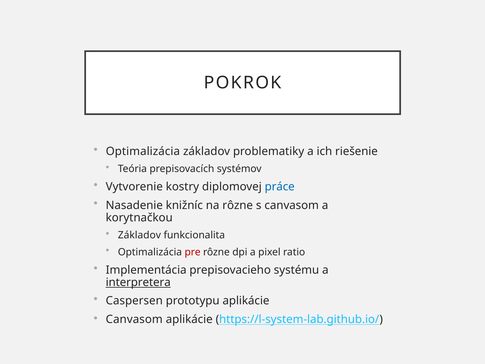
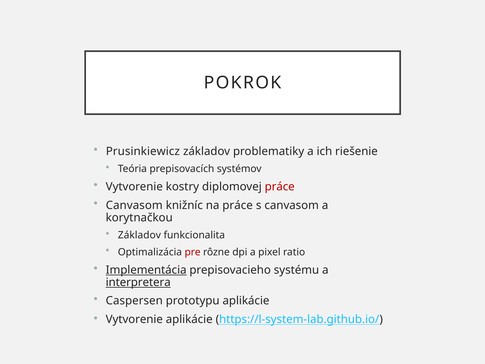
Optimalizácia at (143, 151): Optimalizácia -> Prusinkiewicz
práce at (280, 187) colour: blue -> red
Nasadenie at (134, 205): Nasadenie -> Canvasom
na rôzne: rôzne -> práce
Implementácia underline: none -> present
Canvasom at (134, 319): Canvasom -> Vytvorenie
